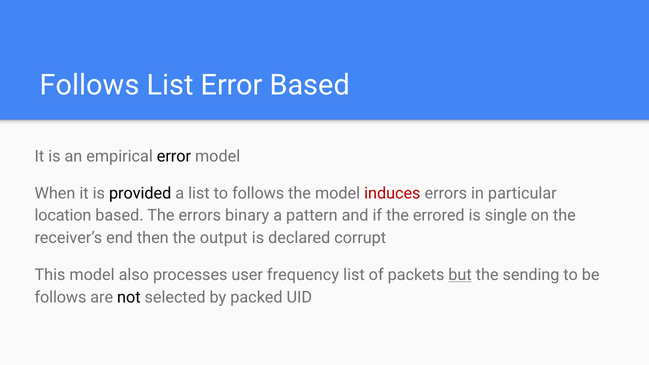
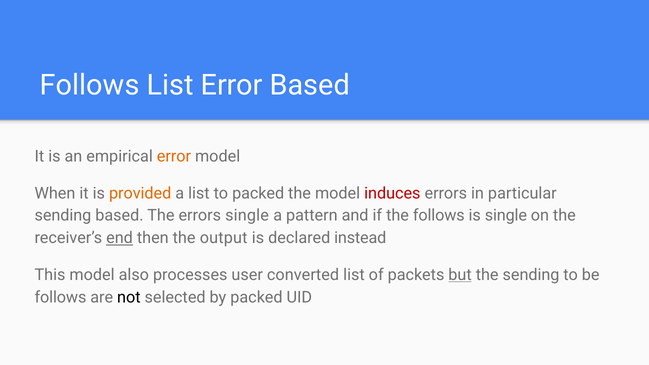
error at (174, 156) colour: black -> orange
provided colour: black -> orange
to follows: follows -> packed
location at (63, 216): location -> sending
errors binary: binary -> single
the errored: errored -> follows
end underline: none -> present
corrupt: corrupt -> instead
frequency: frequency -> converted
